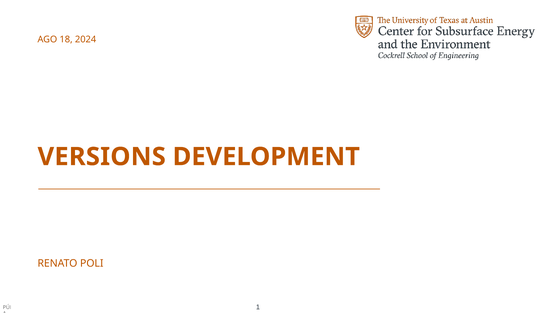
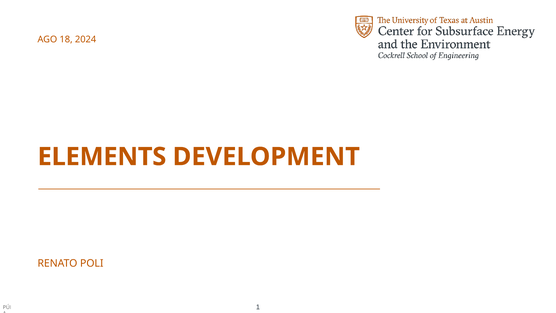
VERSIONS: VERSIONS -> ELEMENTS
